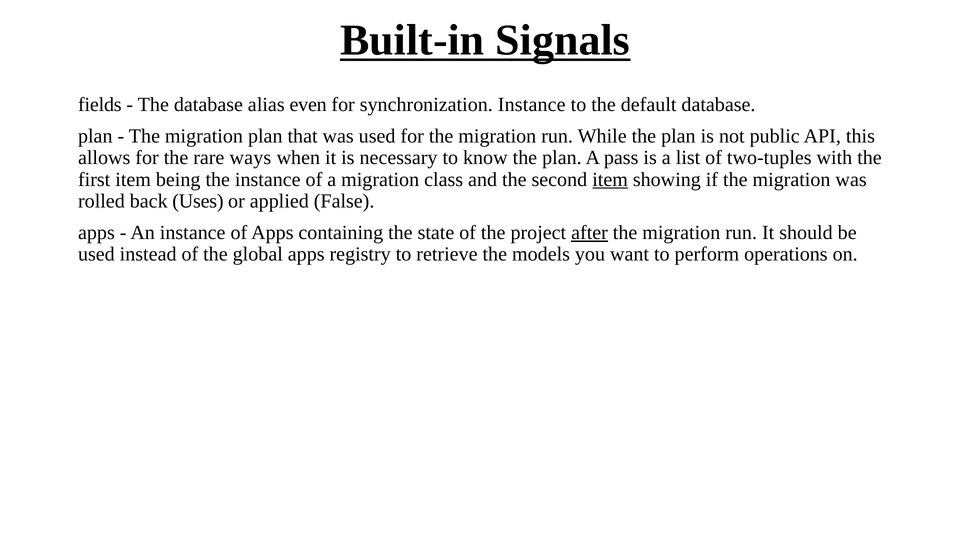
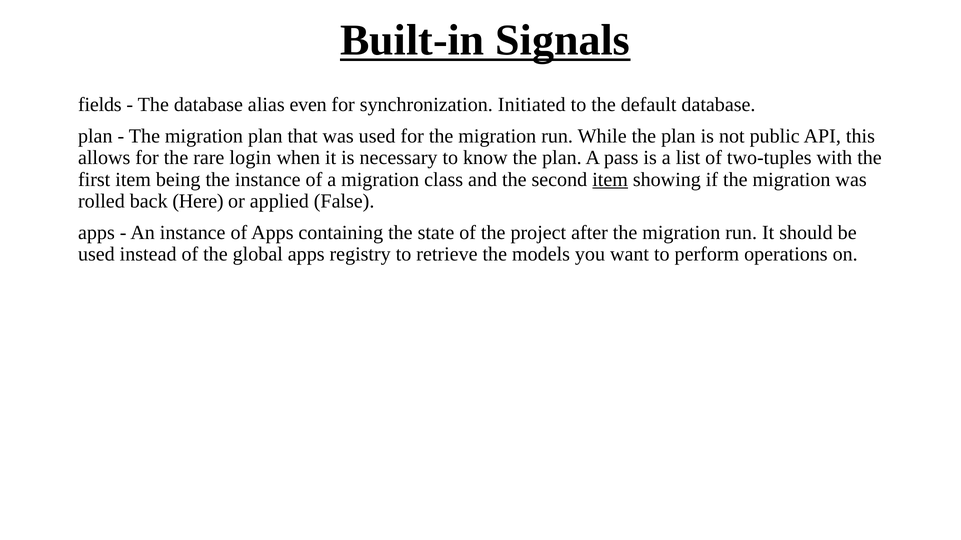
synchronization Instance: Instance -> Initiated
ways: ways -> login
Uses: Uses -> Here
after underline: present -> none
